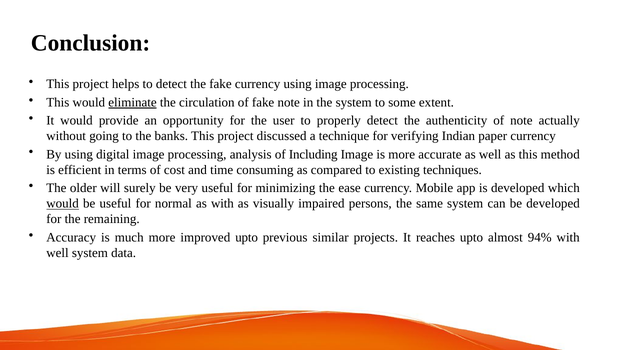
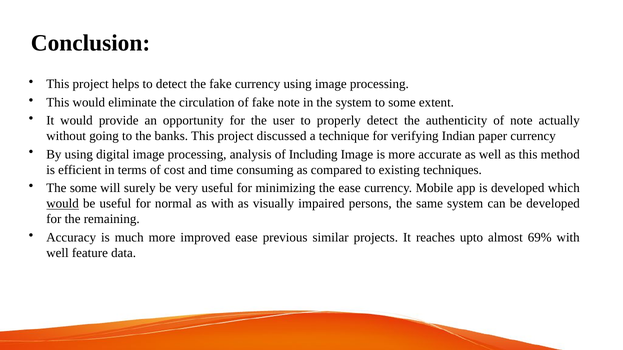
eliminate underline: present -> none
The older: older -> some
improved upto: upto -> ease
94%: 94% -> 69%
well system: system -> feature
